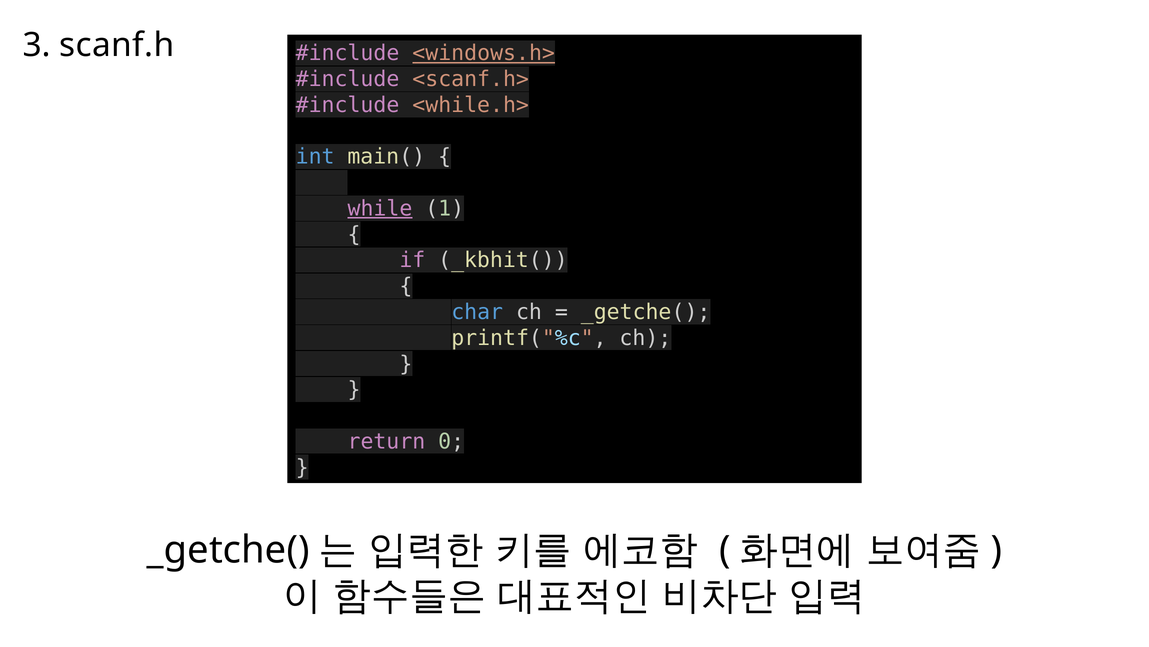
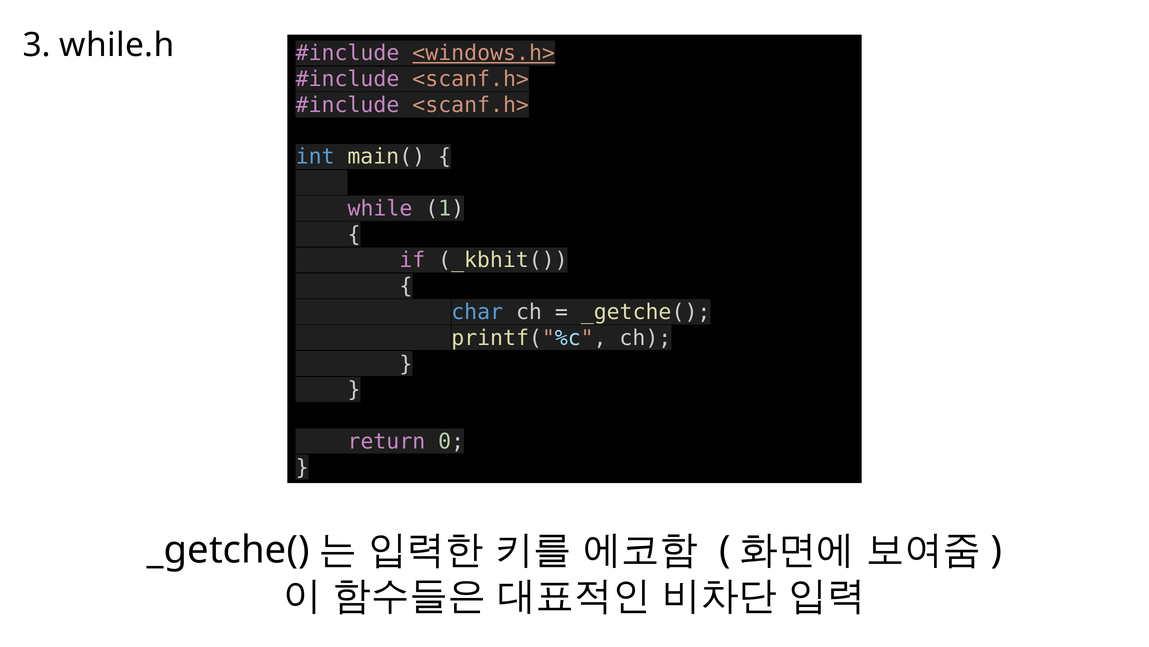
scanf.h: scanf.h -> while.h
<while.h> at (471, 105): <while.h> -> <scanf.h>
while underline: present -> none
